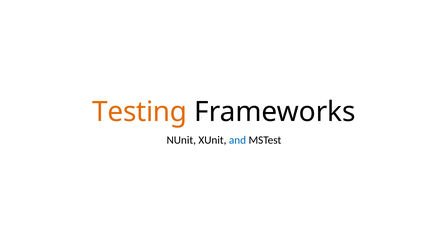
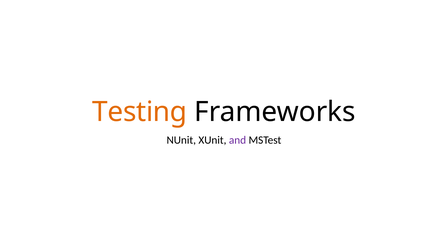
and colour: blue -> purple
